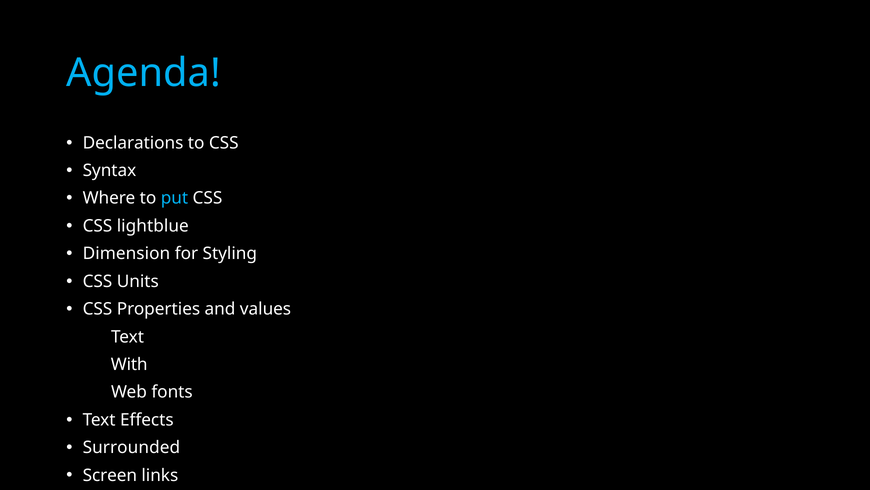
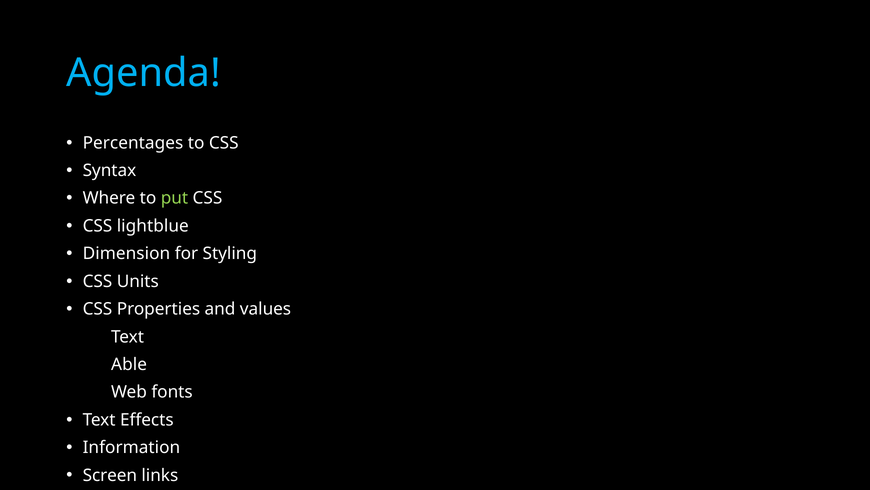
Declarations: Declarations -> Percentages
put colour: light blue -> light green
With: With -> Able
Surrounded: Surrounded -> Information
